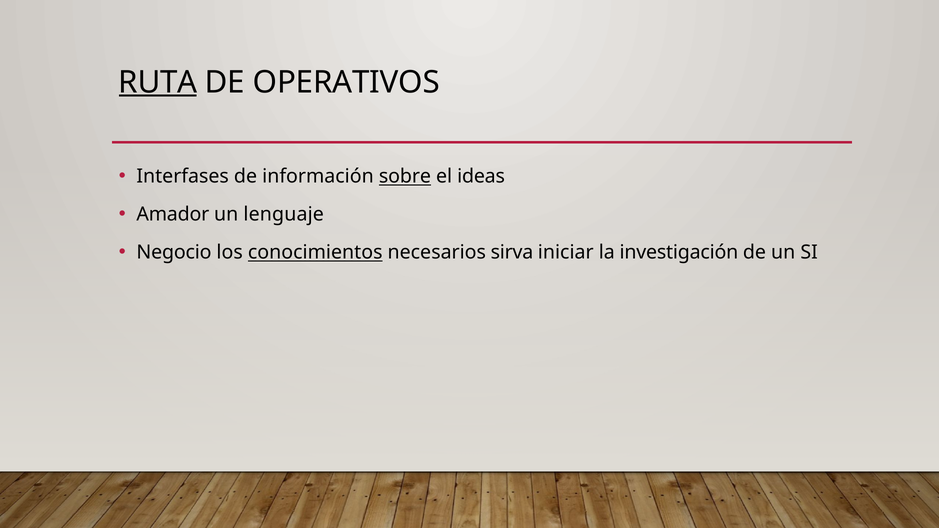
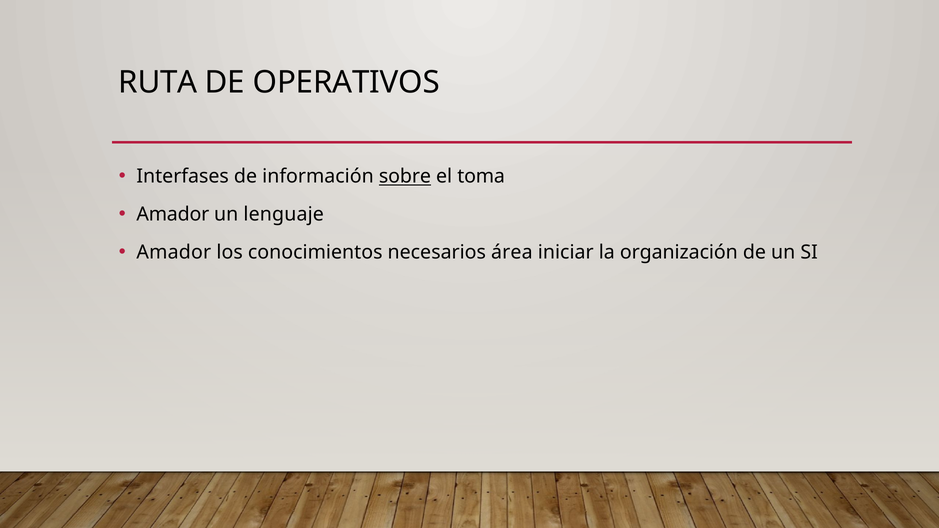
RUTA underline: present -> none
ideas: ideas -> toma
Negocio at (174, 253): Negocio -> Amador
conocimientos underline: present -> none
sirva: sirva -> área
investigación: investigación -> organización
